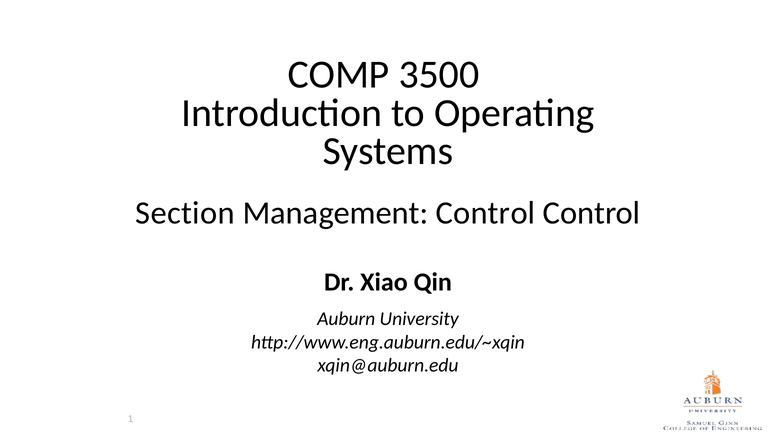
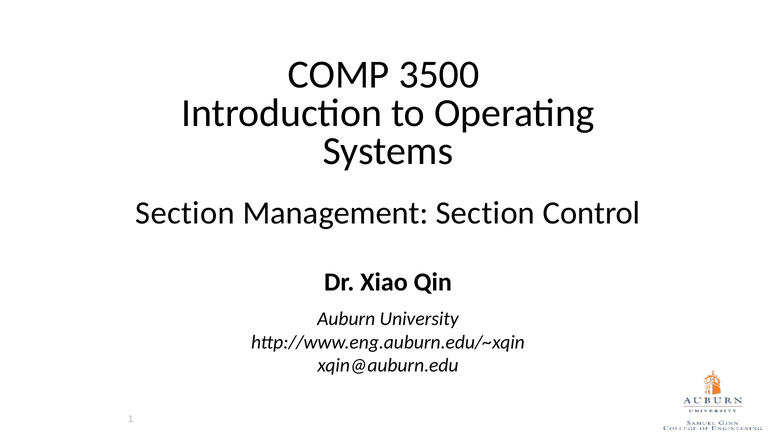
Management Control: Control -> Section
